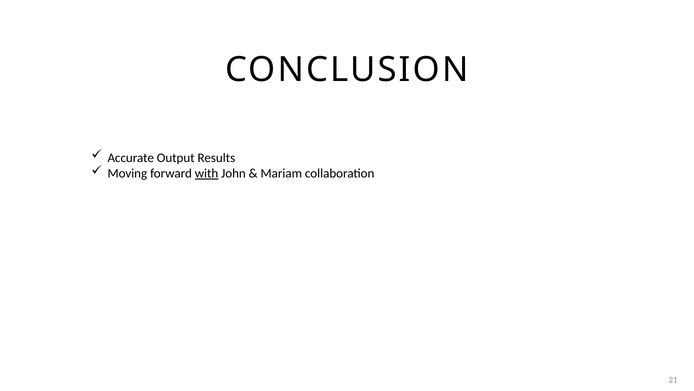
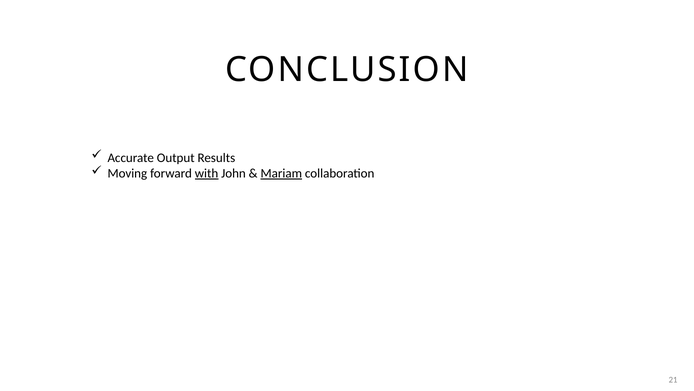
Mariam underline: none -> present
